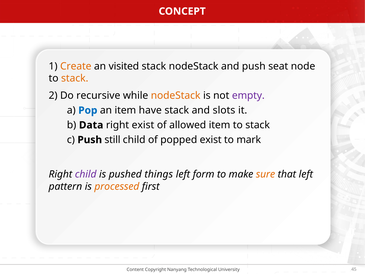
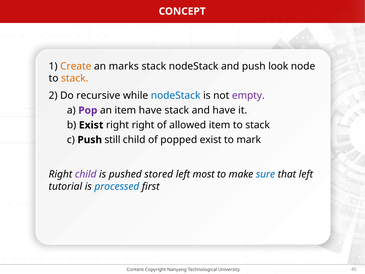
visited: visited -> marks
seat: seat -> look
nodeStack at (176, 96) colour: orange -> blue
Pop colour: blue -> purple
and slots: slots -> have
b Data: Data -> Exist
right exist: exist -> right
things: things -> stored
form: form -> most
sure colour: orange -> blue
pattern: pattern -> tutorial
processed colour: orange -> blue
